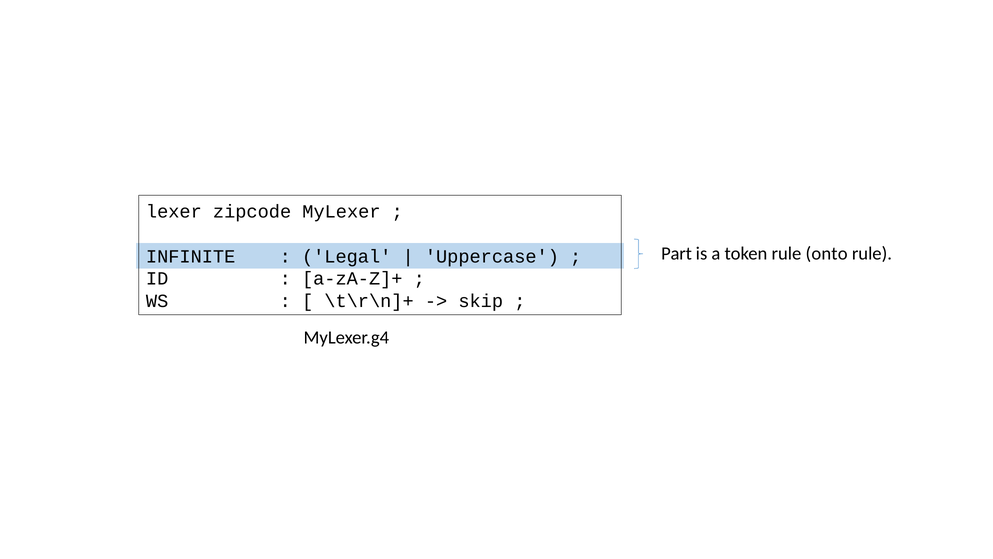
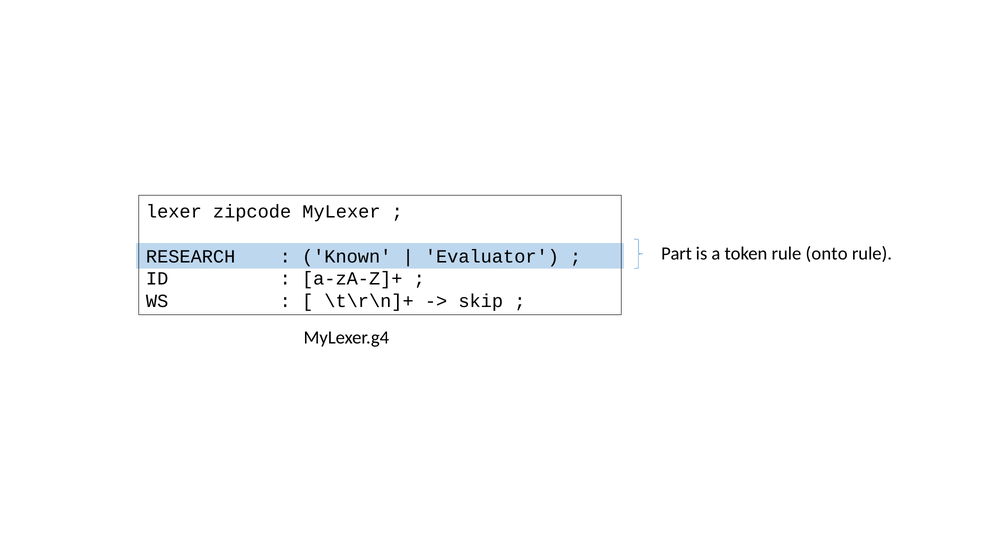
INFINITE: INFINITE -> RESEARCH
Legal: Legal -> Known
Uppercase: Uppercase -> Evaluator
